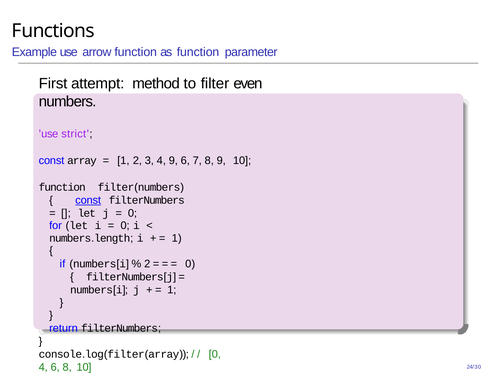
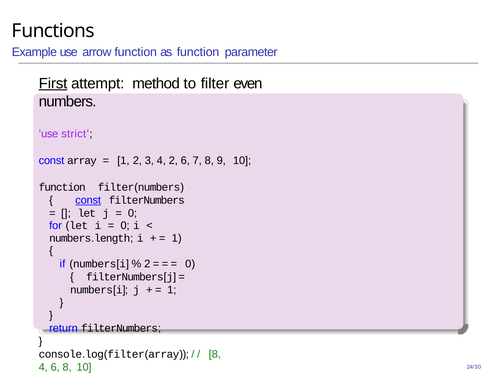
First underline: none -> present
4 9: 9 -> 2
0 at (215, 354): 0 -> 8
